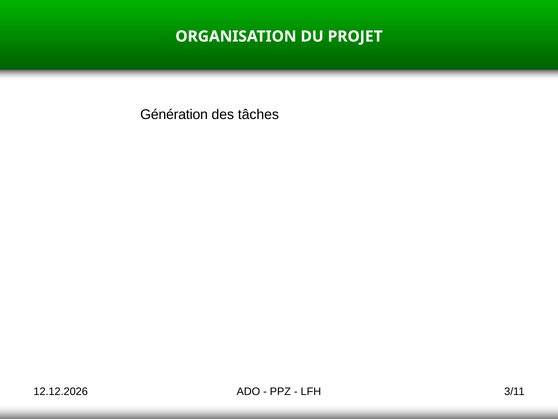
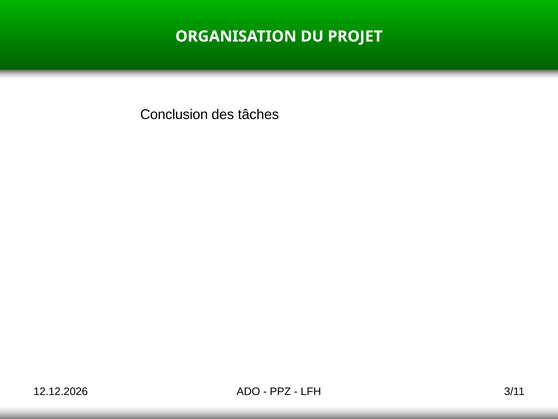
Génération: Génération -> Conclusion
